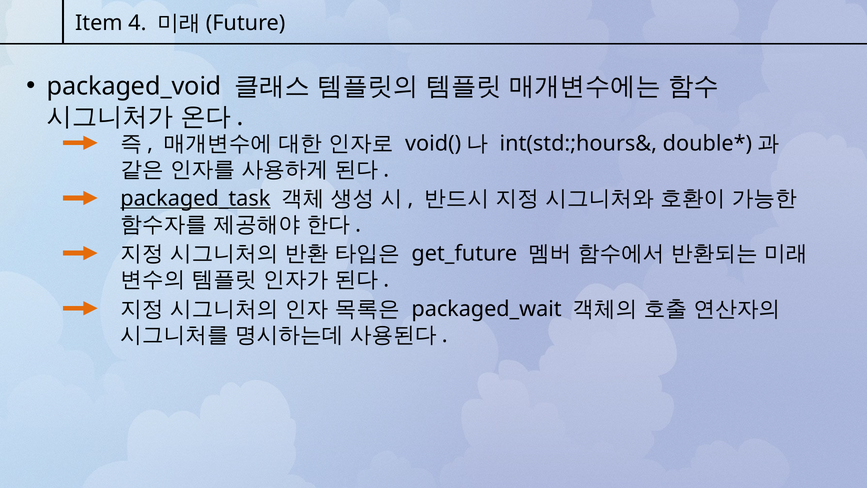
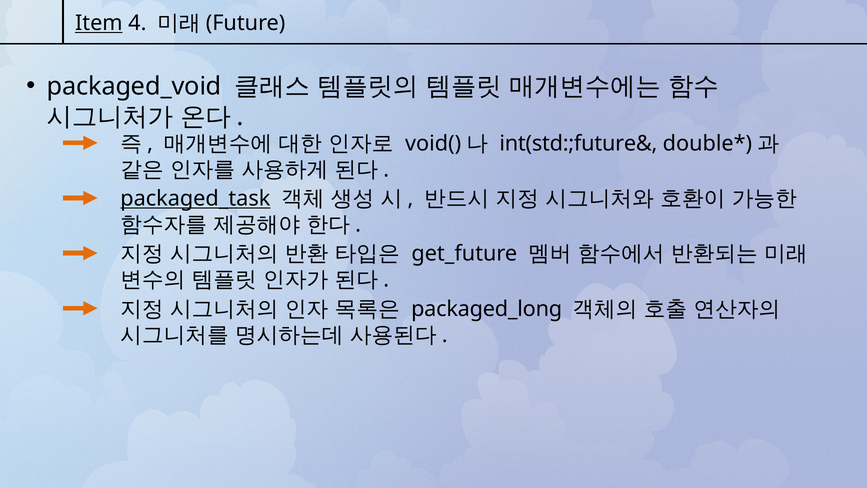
Item underline: none -> present
int(std:;hours&: int(std:;hours& -> int(std:;future&
packaged_wait: packaged_wait -> packaged_long
